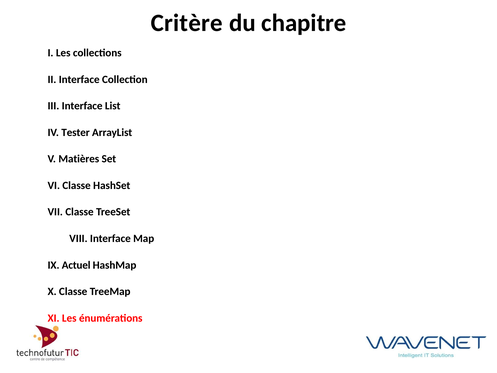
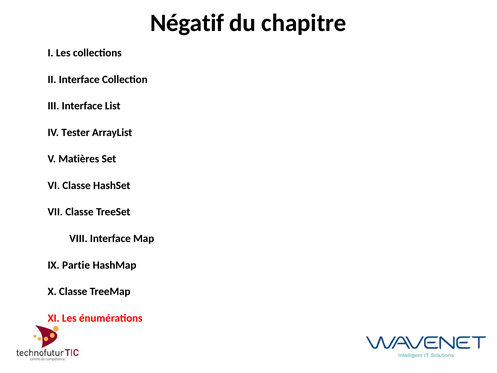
Critère: Critère -> Négatif
Actuel: Actuel -> Partie
